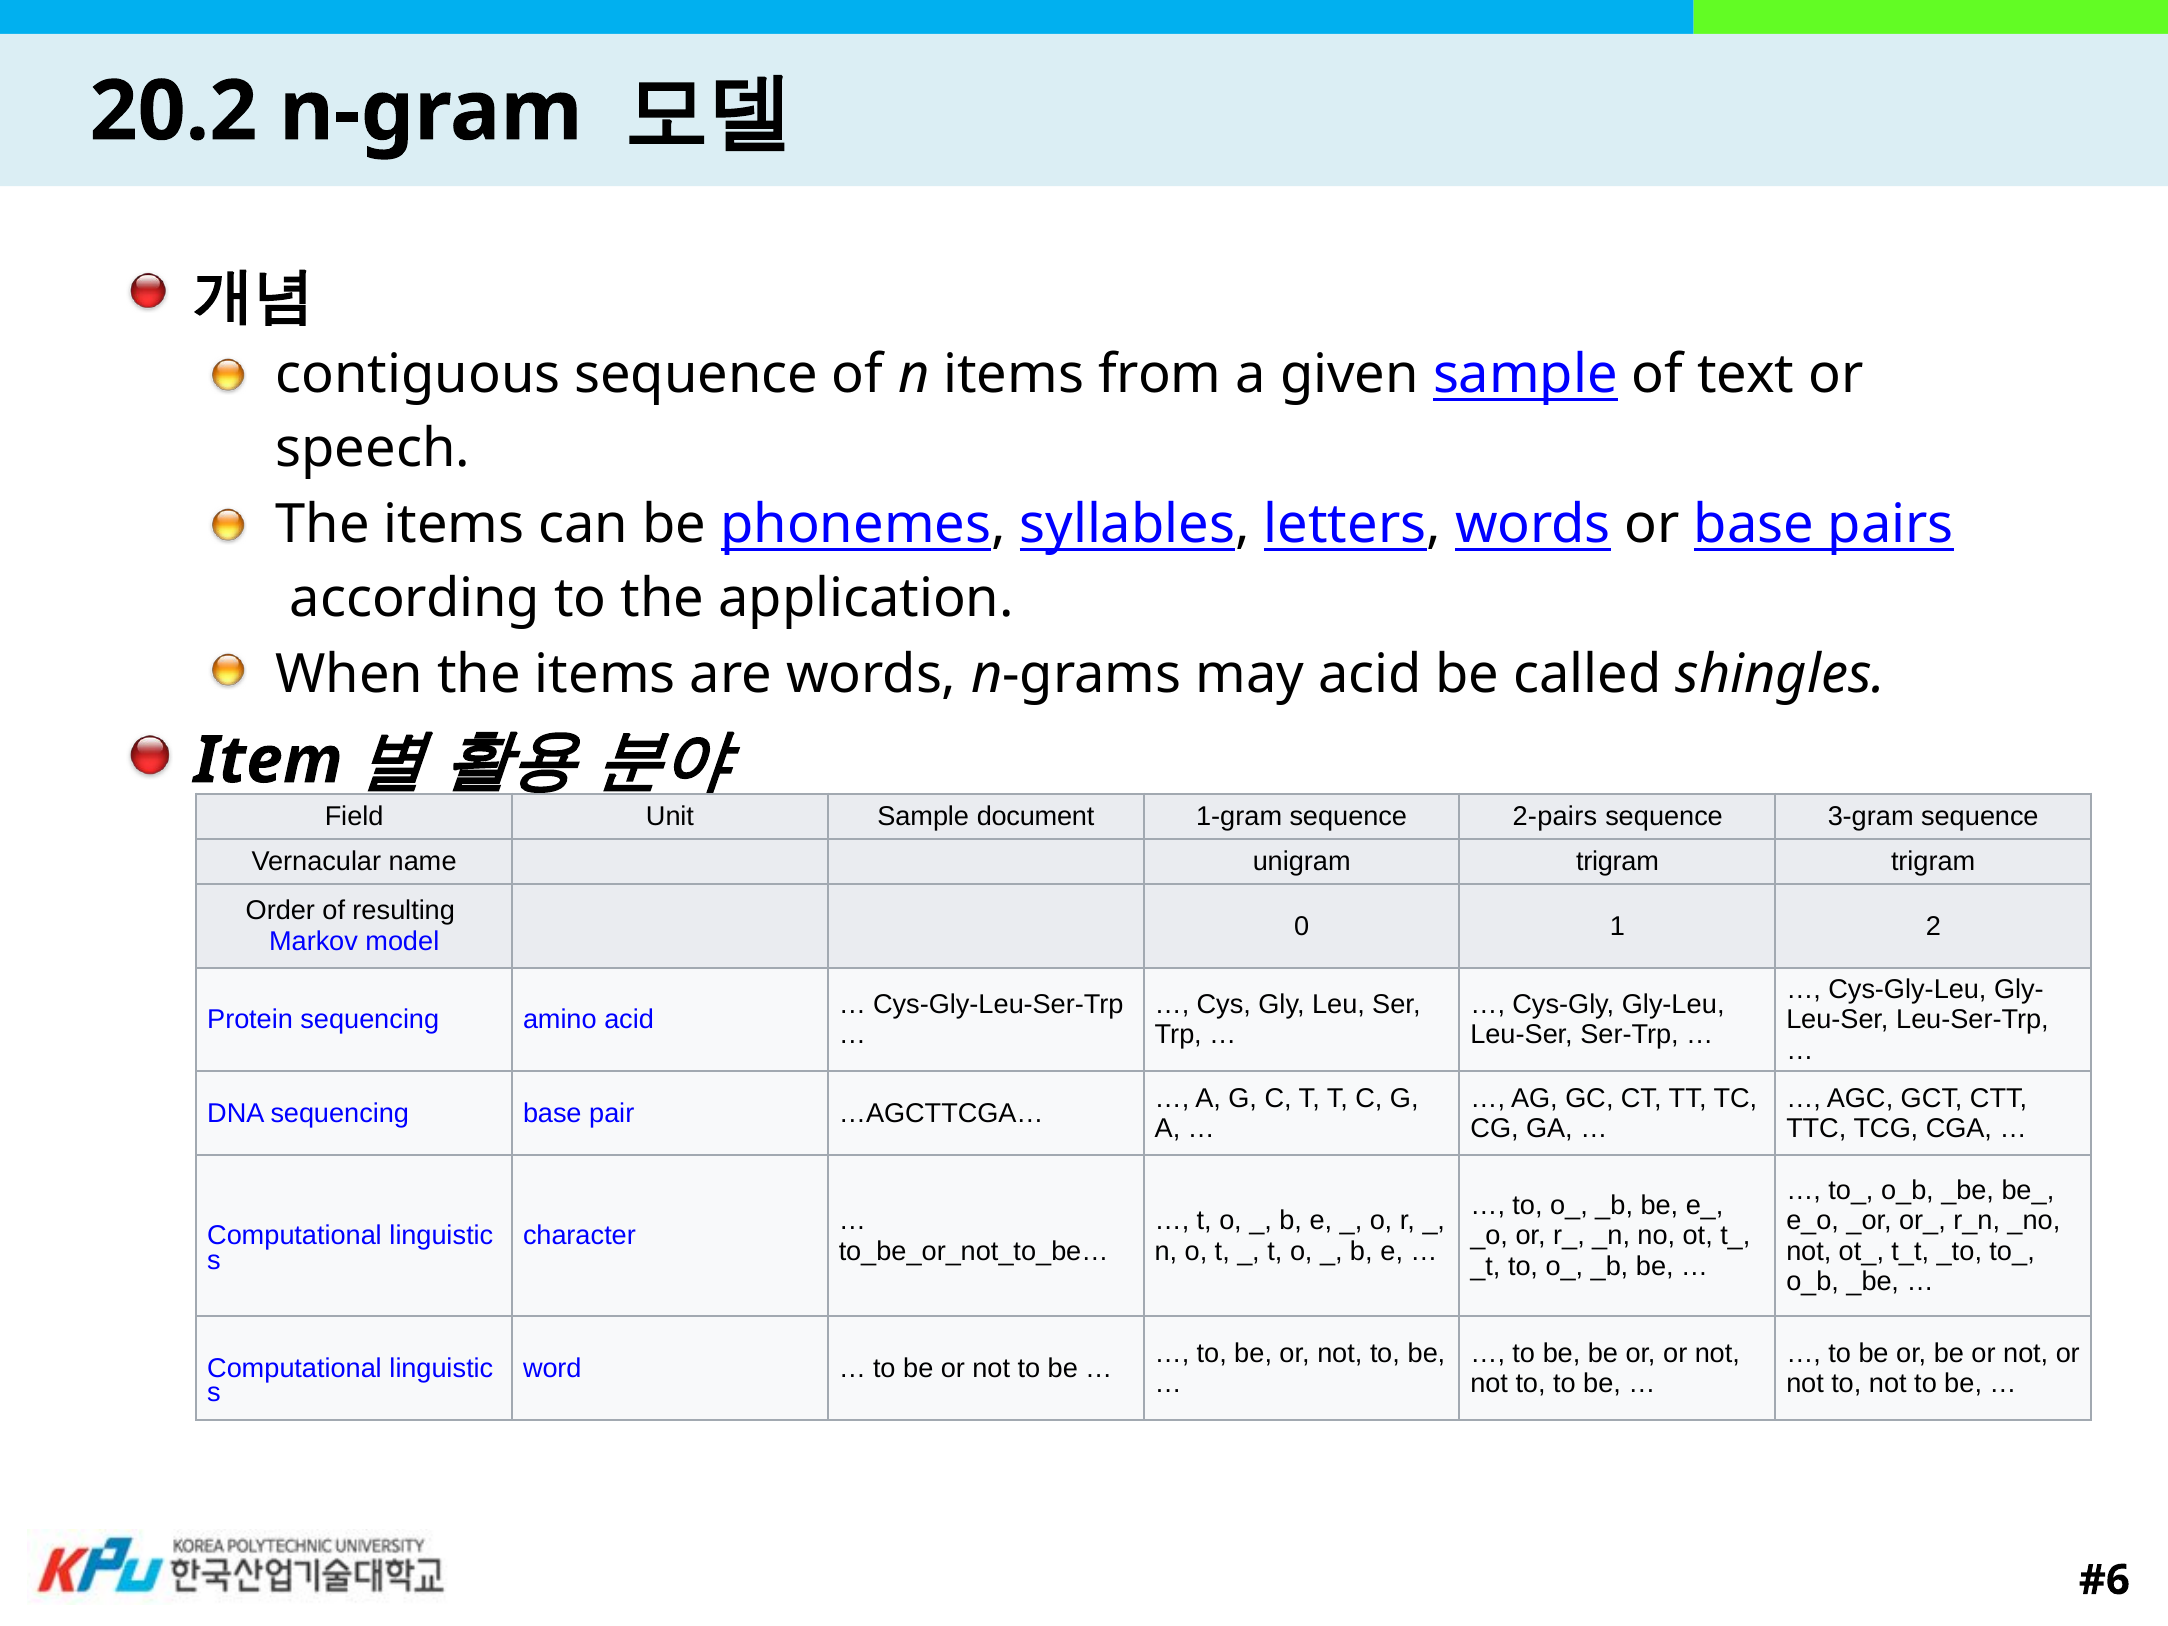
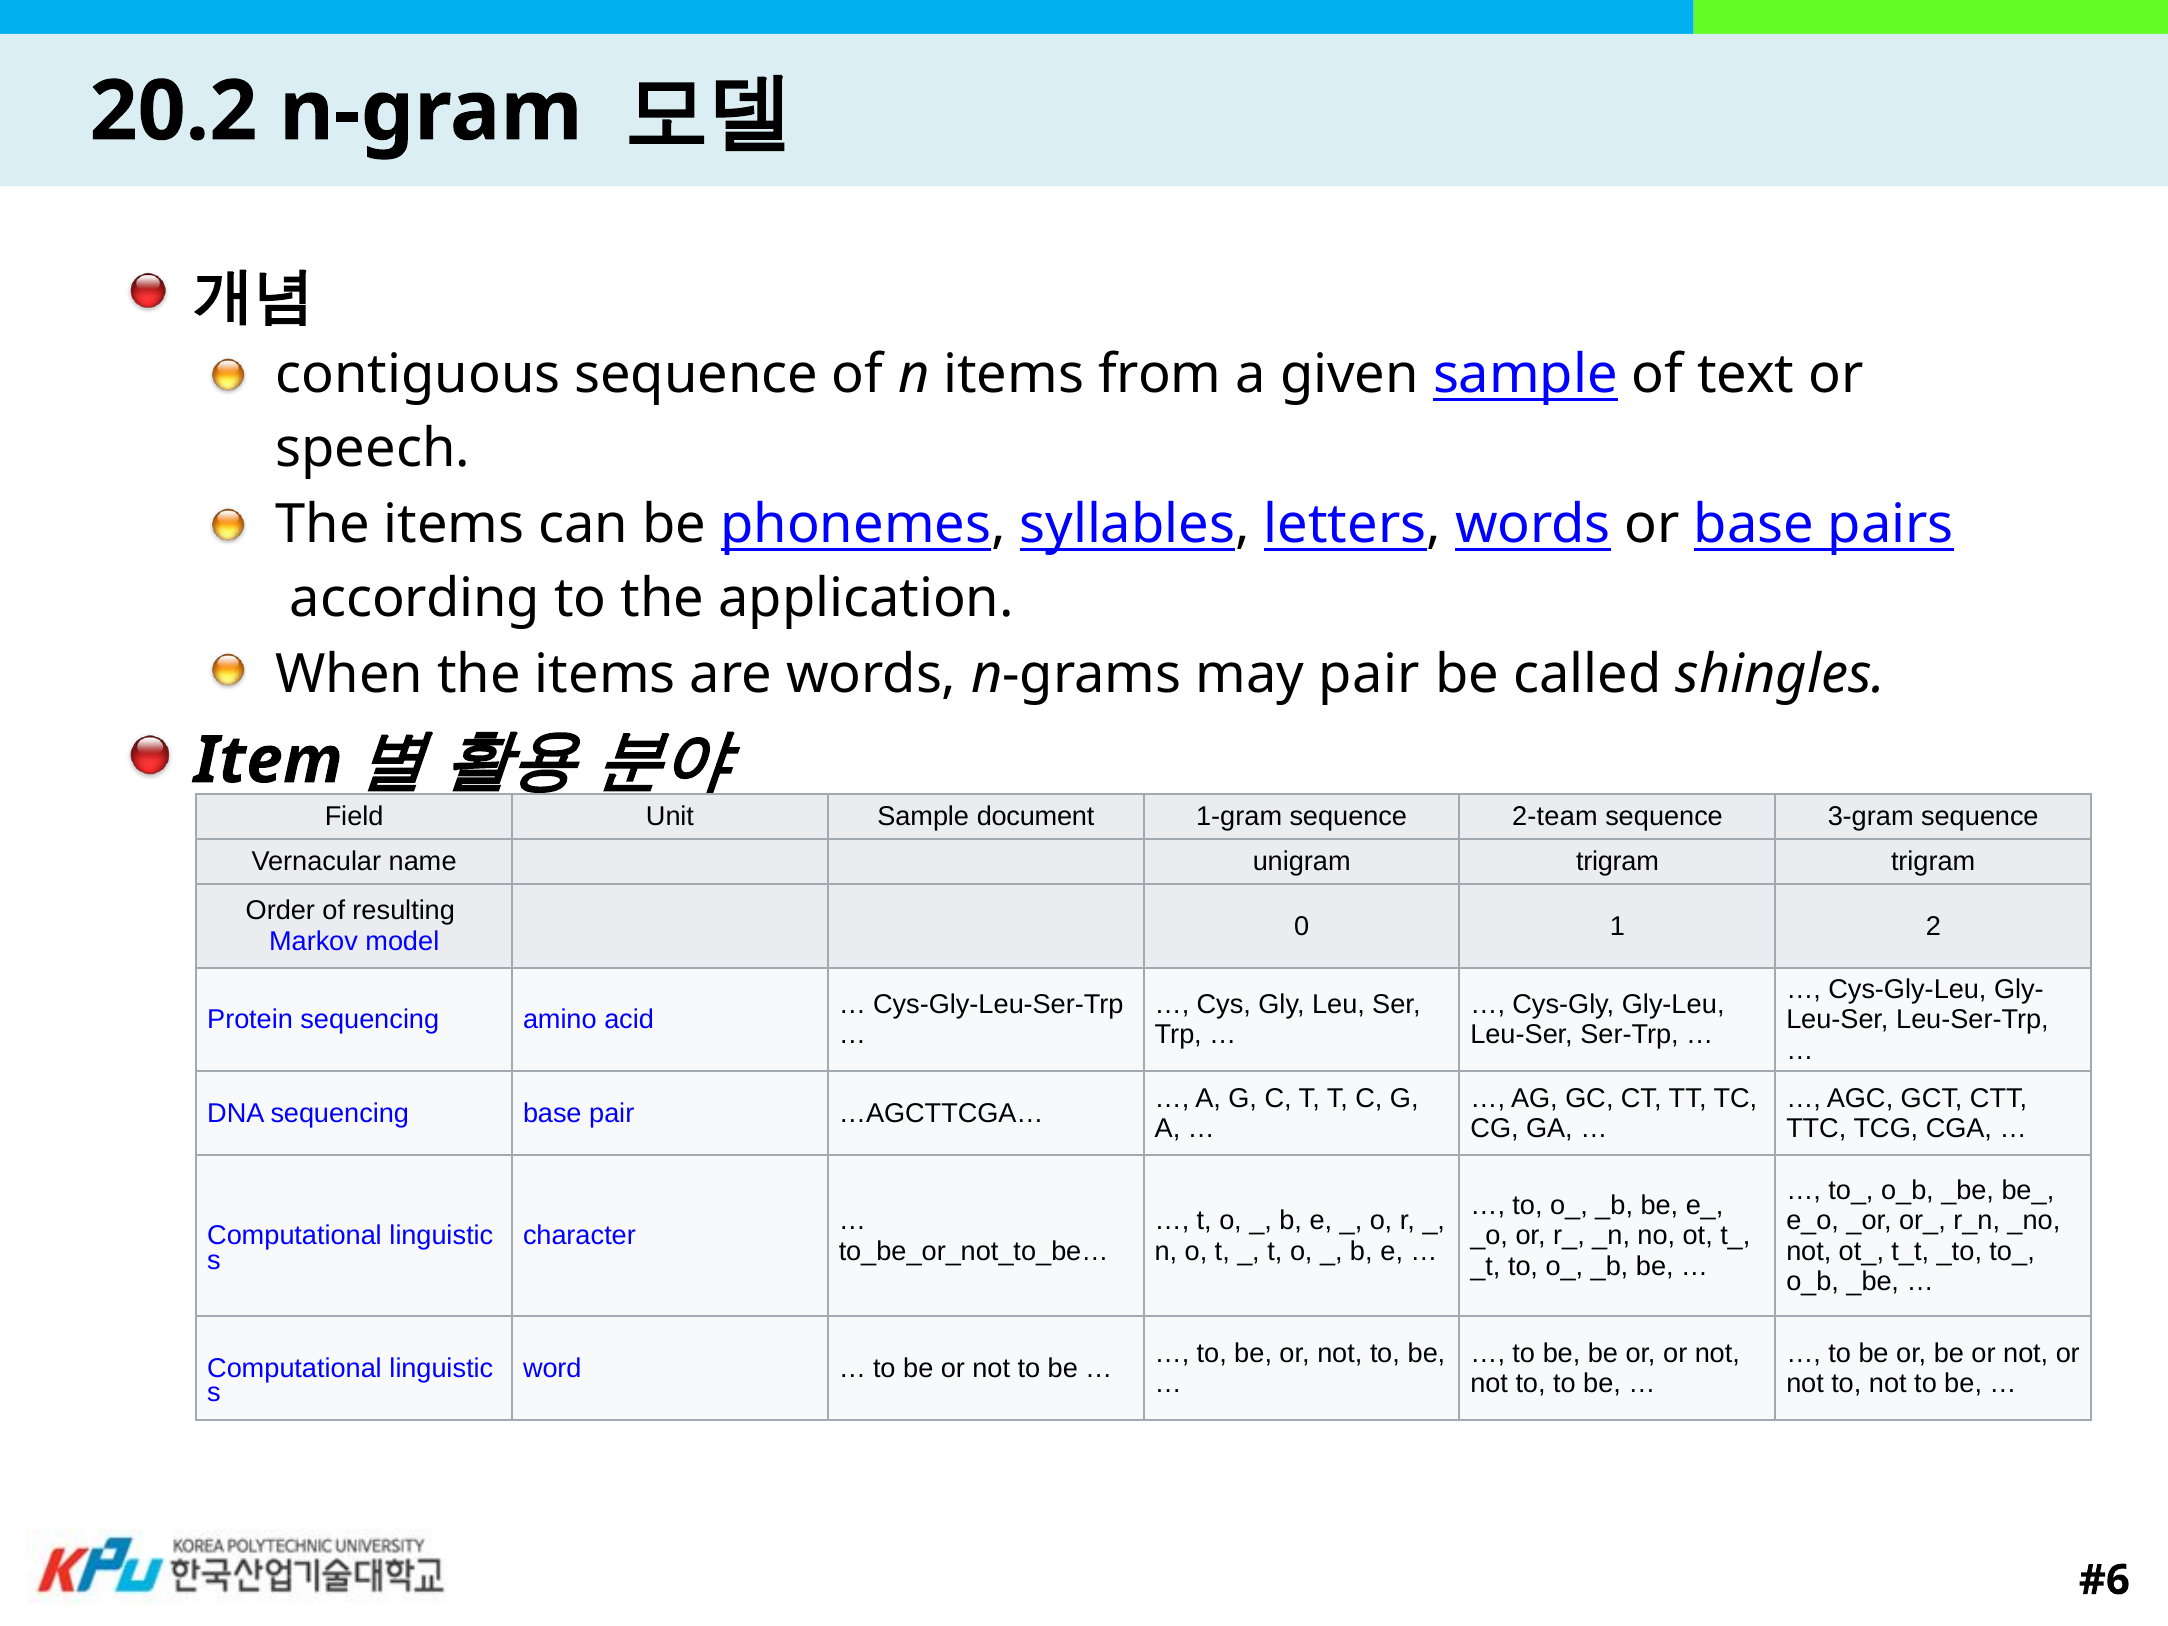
may acid: acid -> pair
2-pairs: 2-pairs -> 2-team
